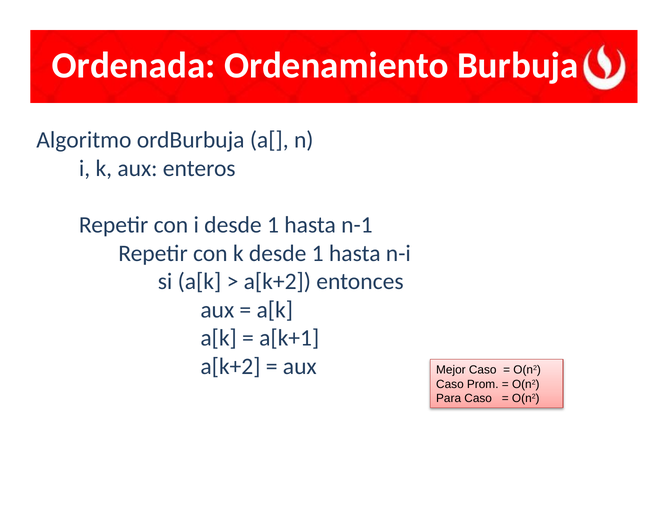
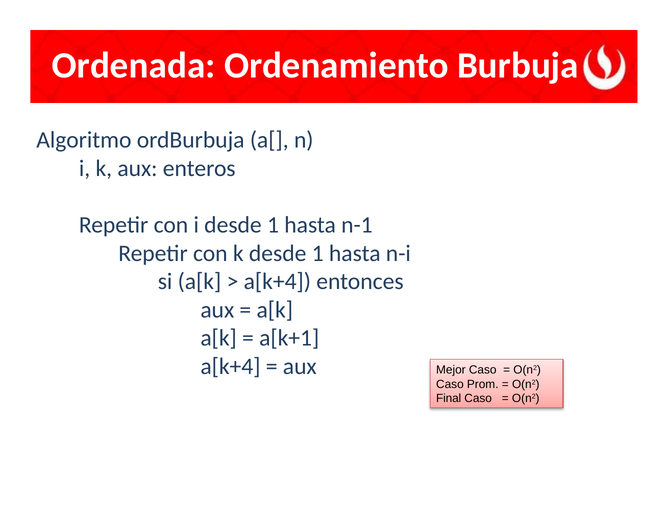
a[k+2 at (277, 282): a[k+2 -> a[k+4
a[k+2 at (230, 366): a[k+2 -> a[k+4
Para: Para -> Final
